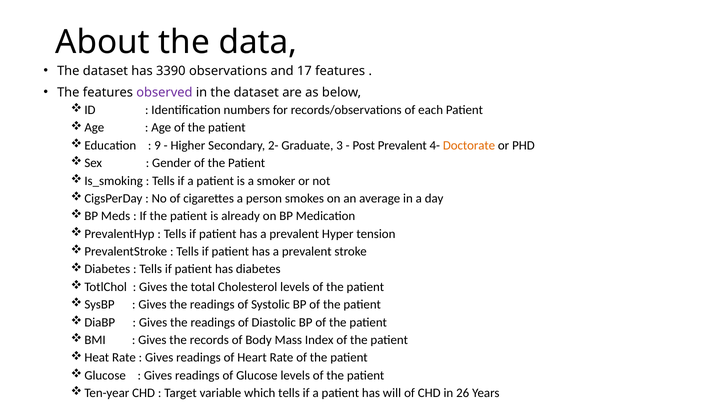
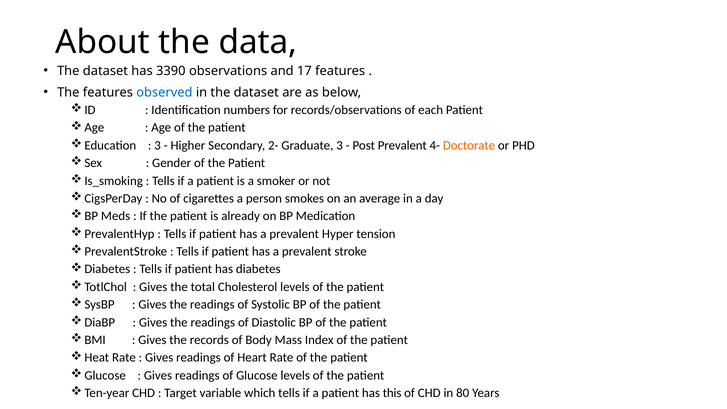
observed colour: purple -> blue
9 at (158, 145): 9 -> 3
will: will -> this
26: 26 -> 80
